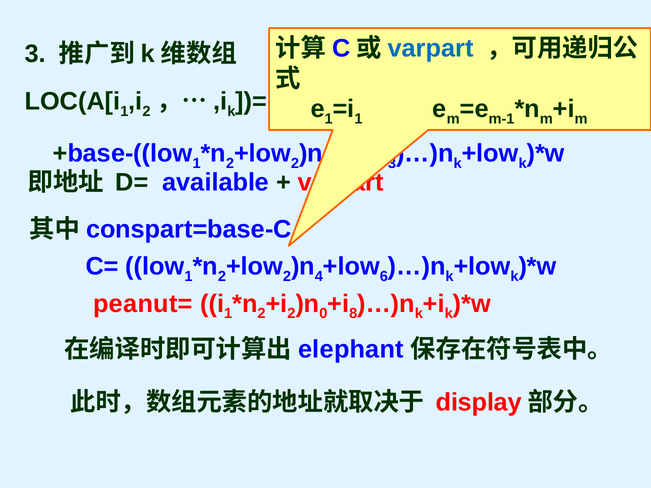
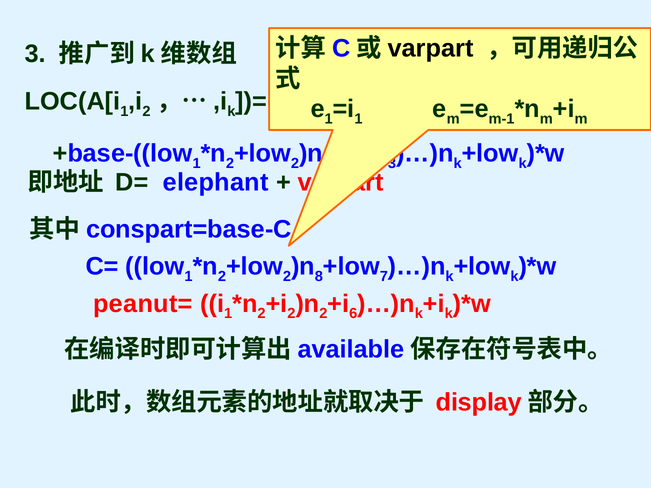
varpart at (431, 48) colour: blue -> black
available: available -> elephant
4: 4 -> 8
6: 6 -> 7
0 at (323, 314): 0 -> 2
8: 8 -> 6
elephant: elephant -> available
